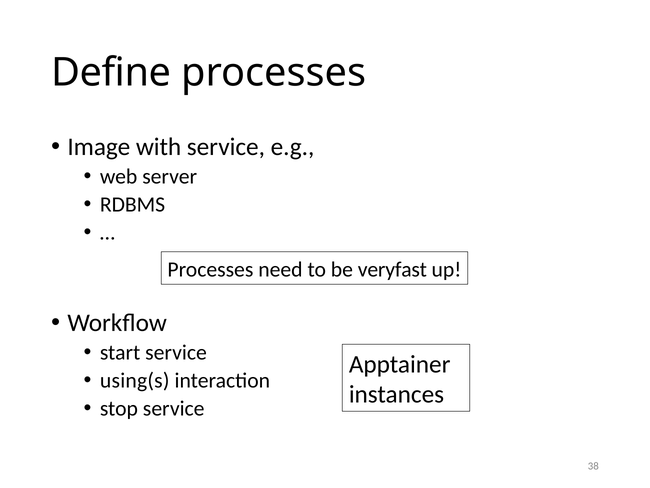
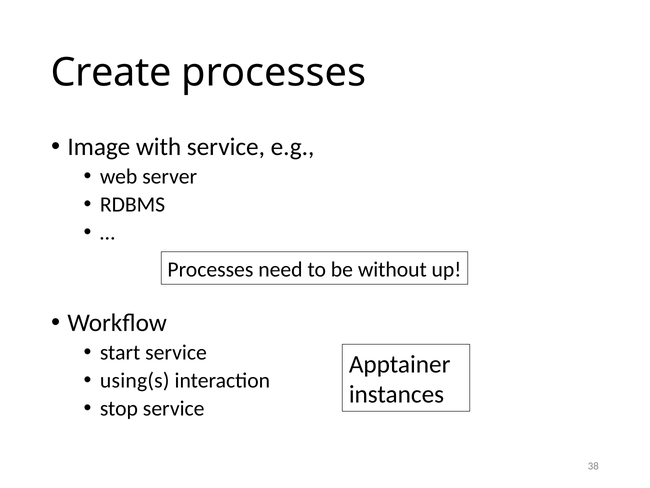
Define: Define -> Create
veryfast: veryfast -> without
